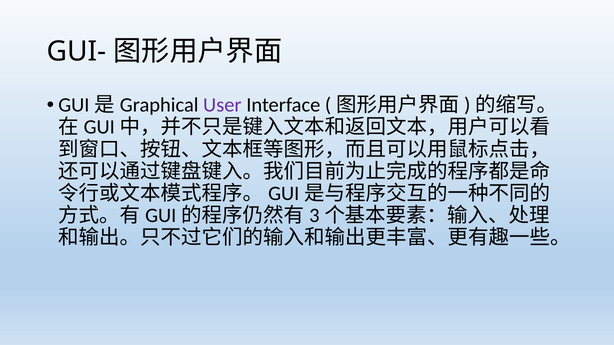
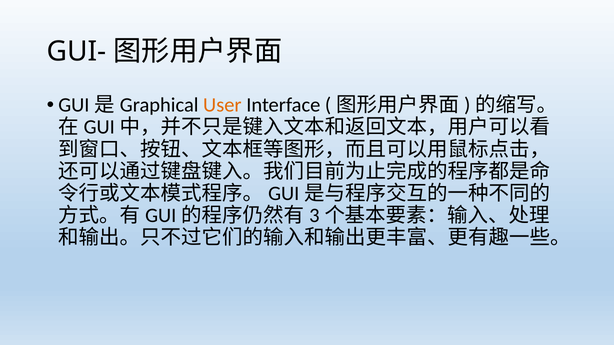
User colour: purple -> orange
